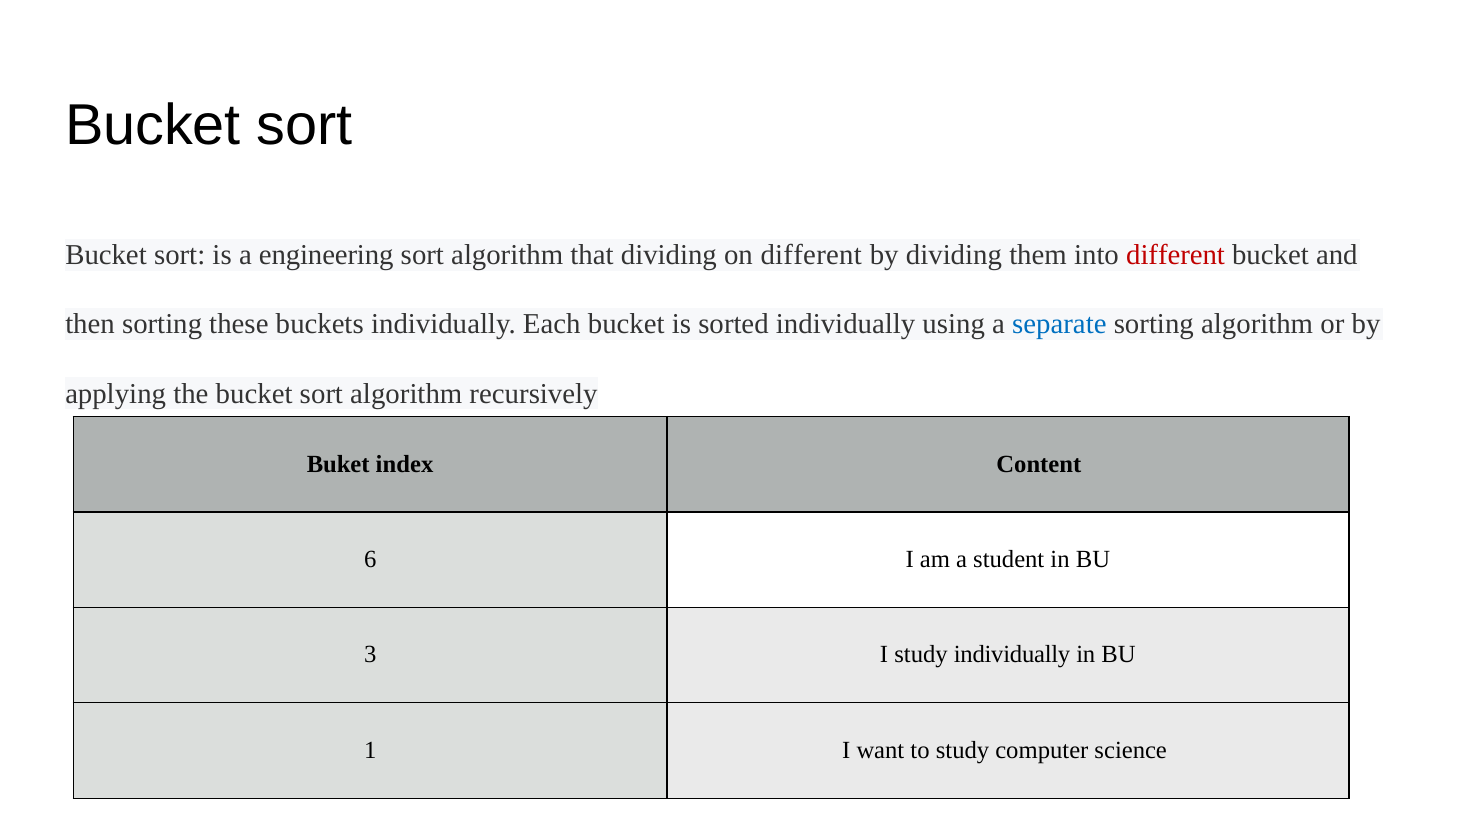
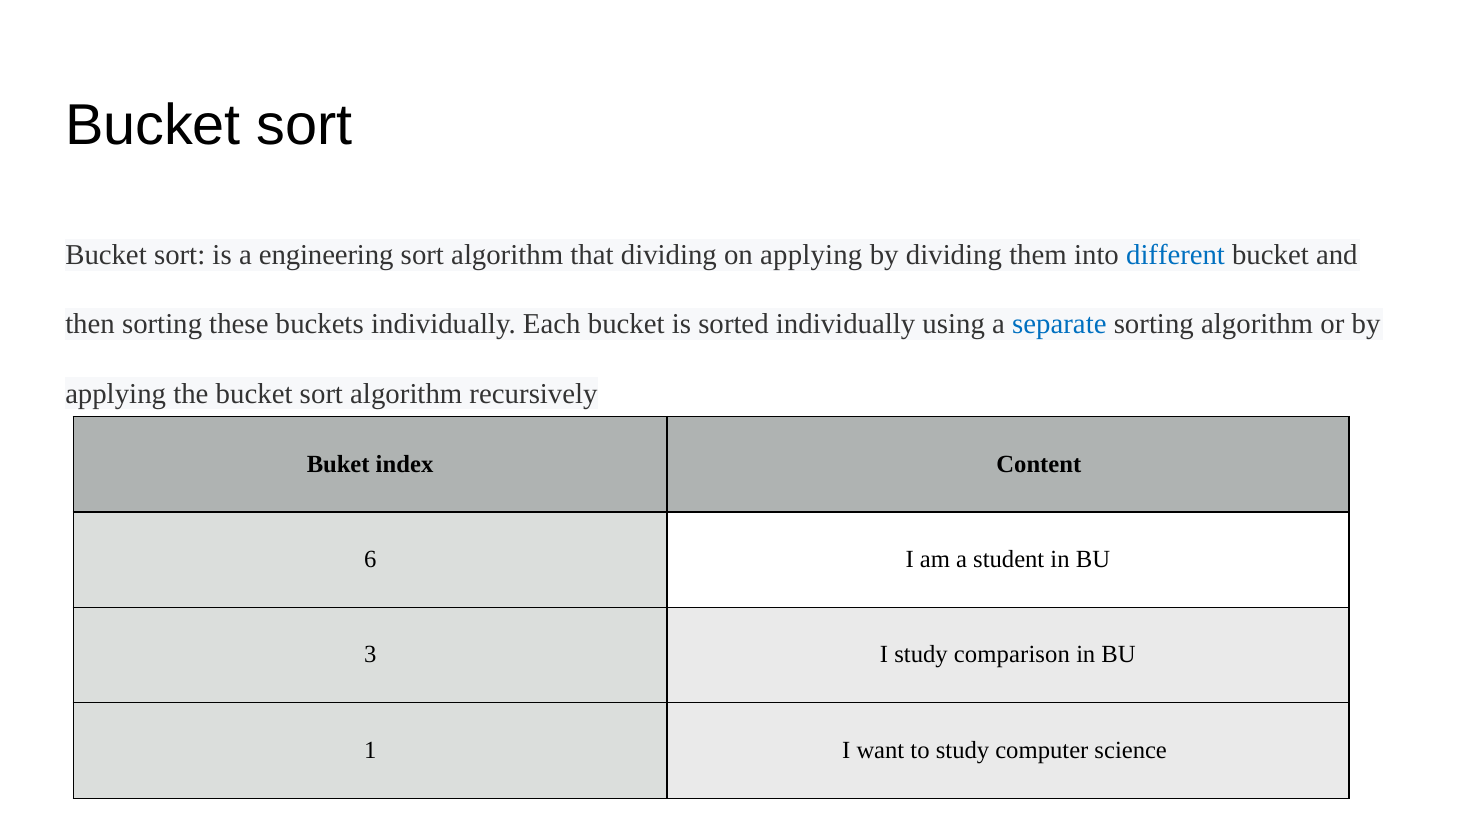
on different: different -> applying
different at (1176, 255) colour: red -> blue
study individually: individually -> comparison
